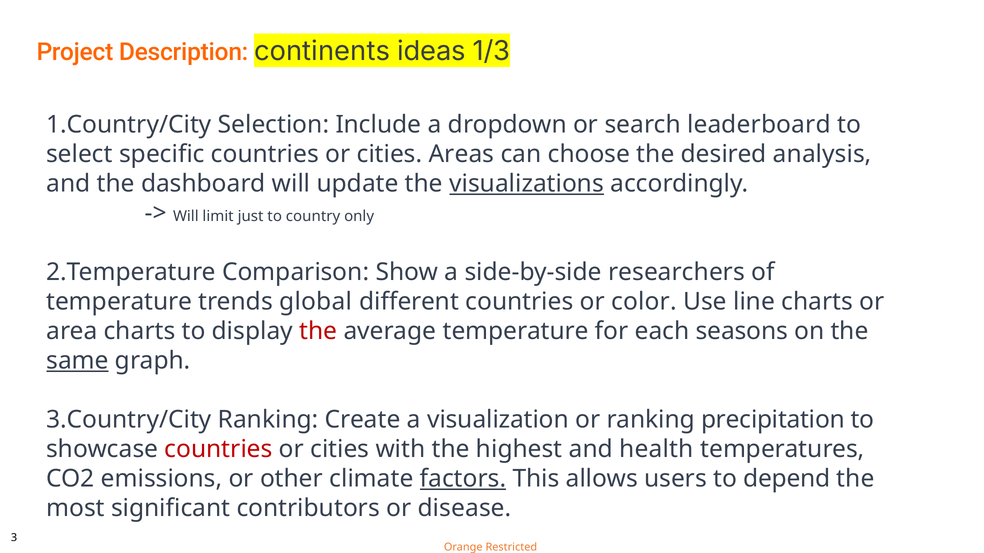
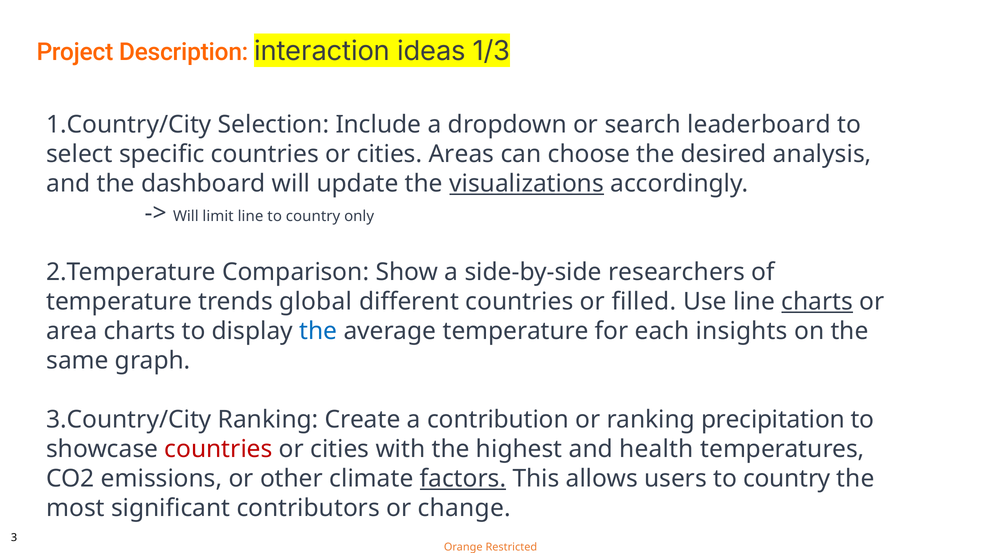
continents: continents -> interaction
limit just: just -> line
color: color -> filled
charts at (817, 302) underline: none -> present
the at (318, 332) colour: red -> blue
seasons: seasons -> insights
same underline: present -> none
visualization: visualization -> contribution
users to depend: depend -> country
disease: disease -> change
